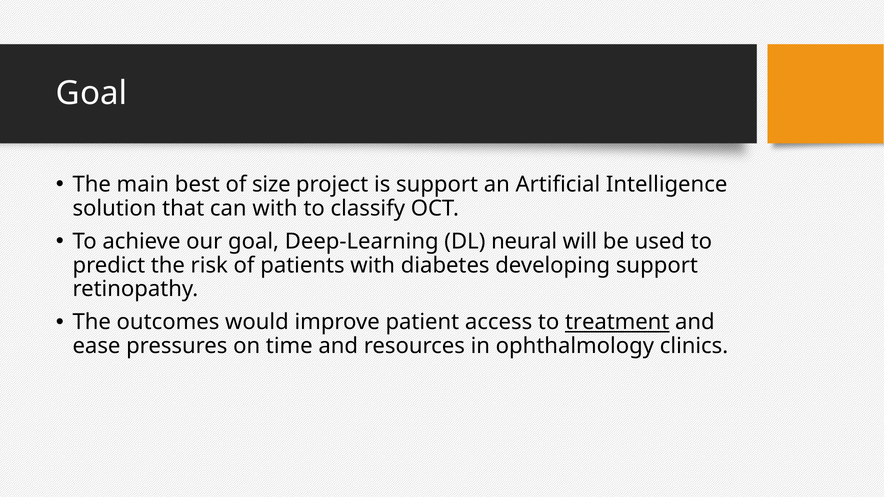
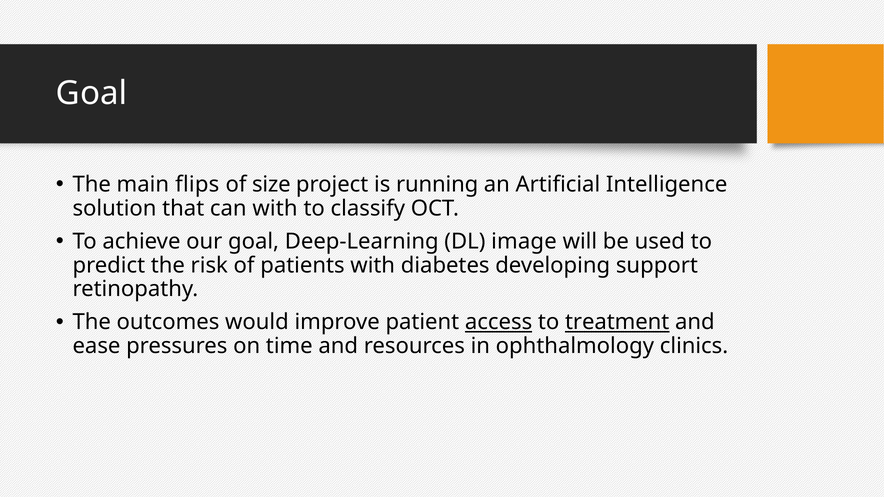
best: best -> flips
is support: support -> running
neural: neural -> image
access underline: none -> present
